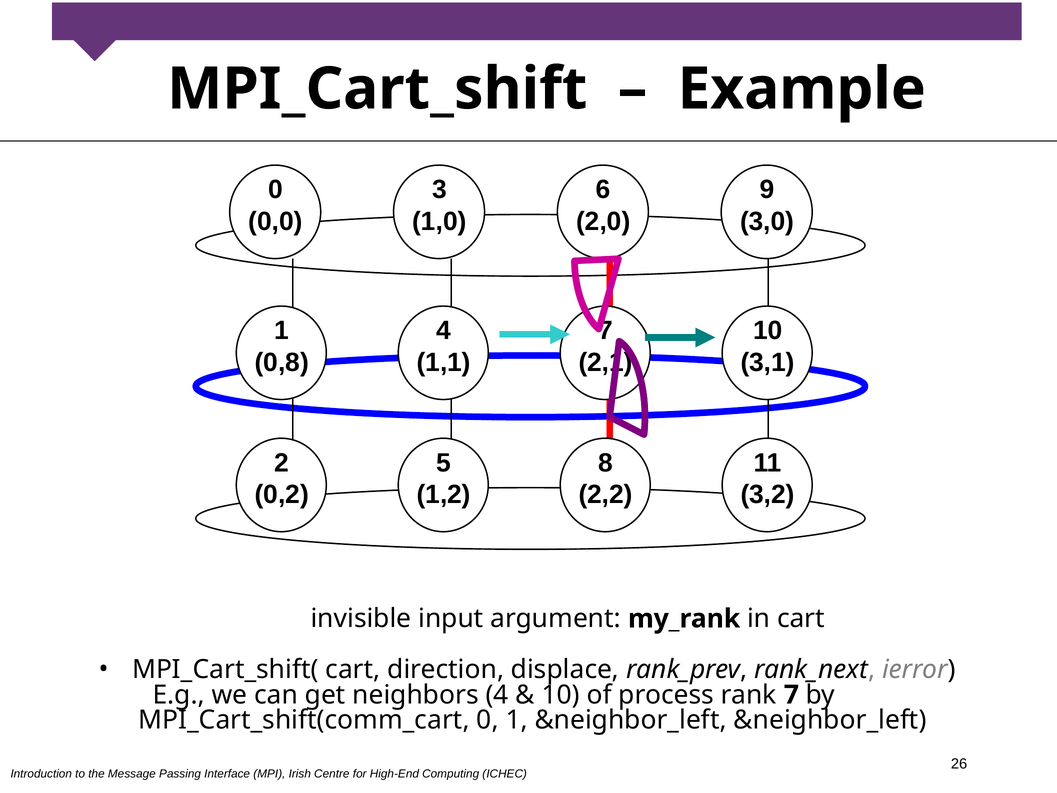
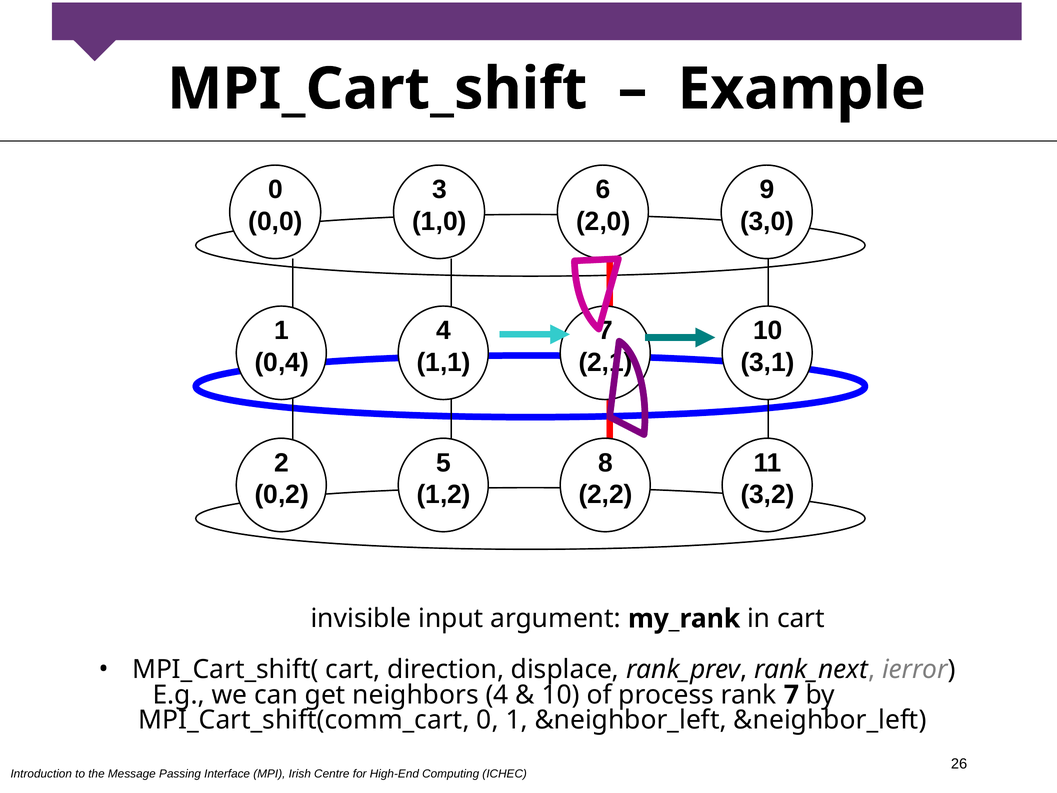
0,8: 0,8 -> 0,4
